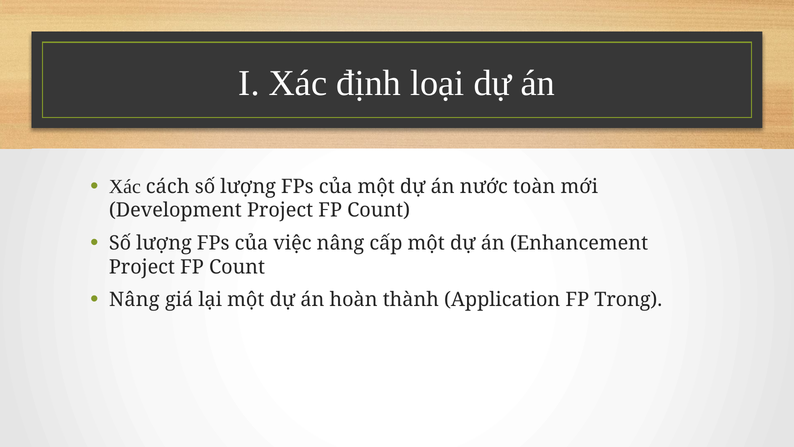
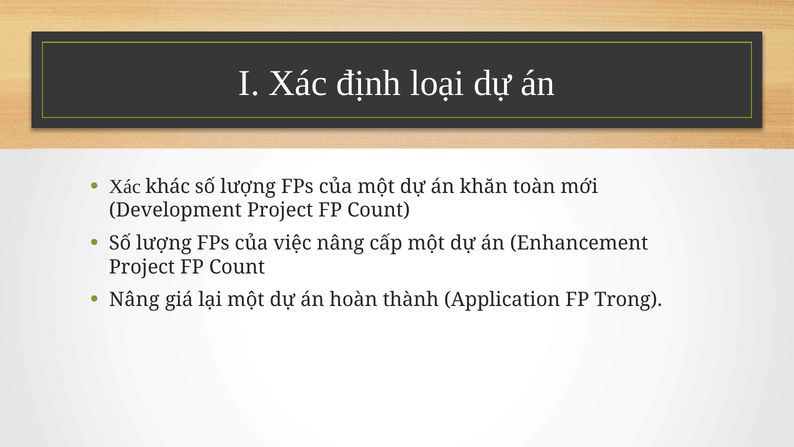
cách: cách -> khác
nước: nước -> khăn
